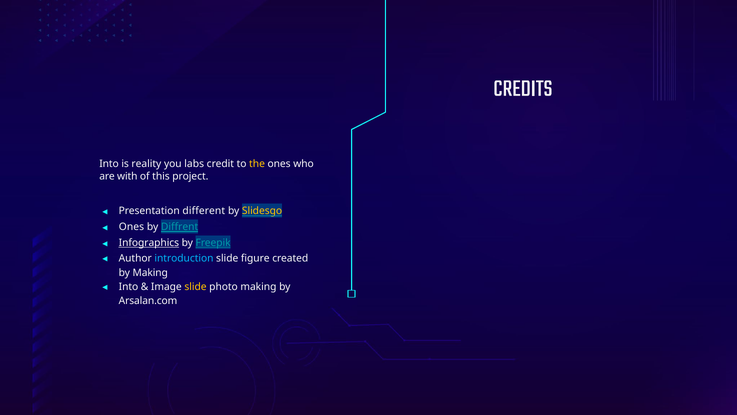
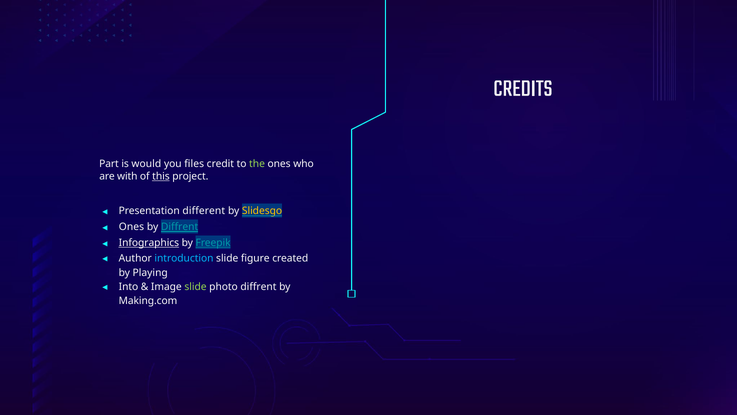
Into at (109, 164): Into -> Part
reality: reality -> would
labs: labs -> files
the colour: yellow -> light green
this underline: none -> present
by Making: Making -> Playing
slide at (195, 287) colour: yellow -> light green
photo making: making -> diffrent
Arsalan.com: Arsalan.com -> Making.com
